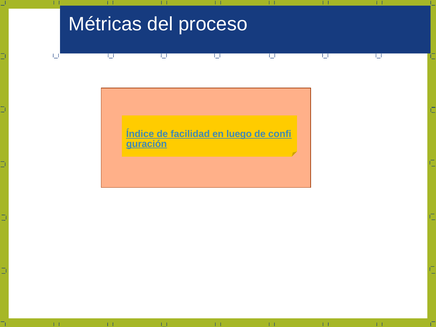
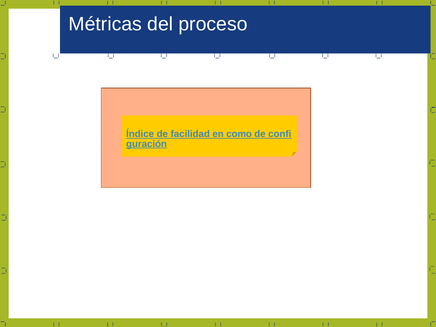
luego: luego -> como
